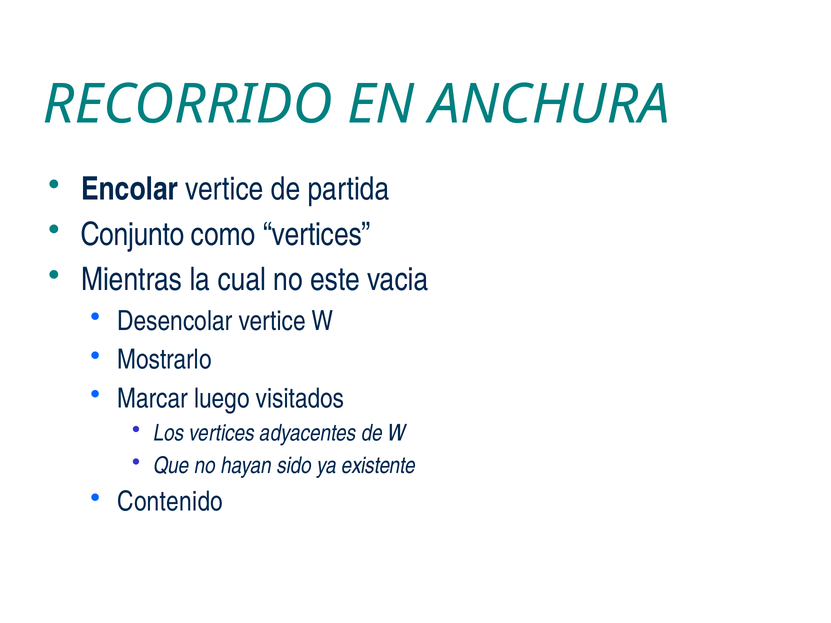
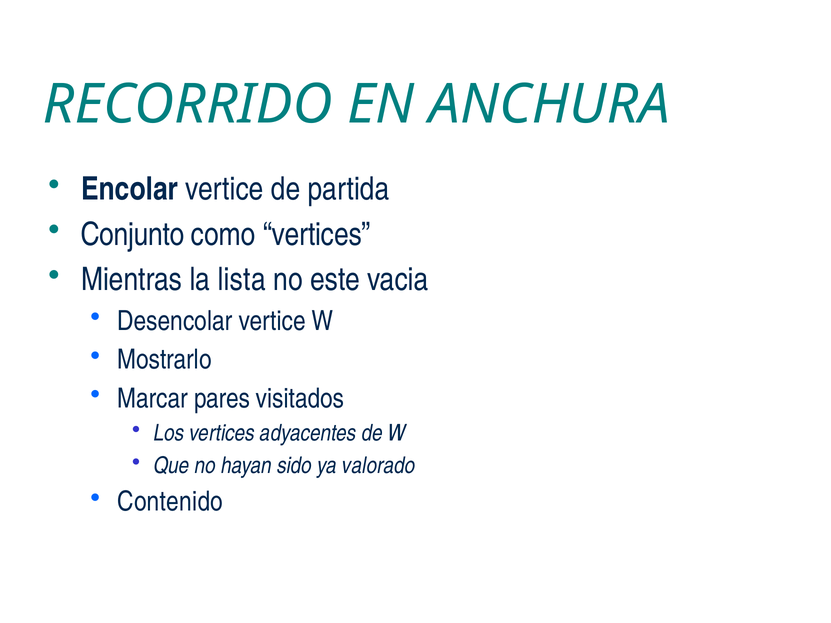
cual: cual -> lista
luego: luego -> pares
existente: existente -> valorado
